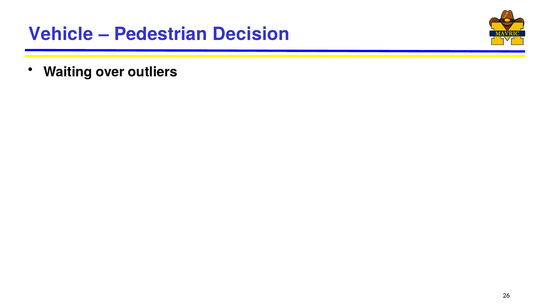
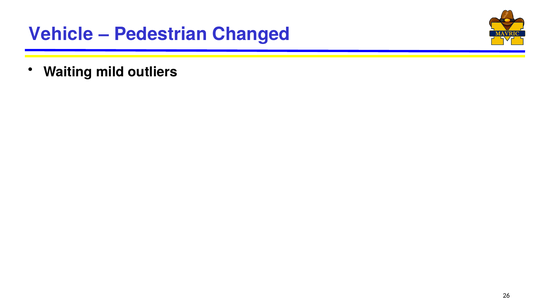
Decision: Decision -> Changed
over: over -> mild
